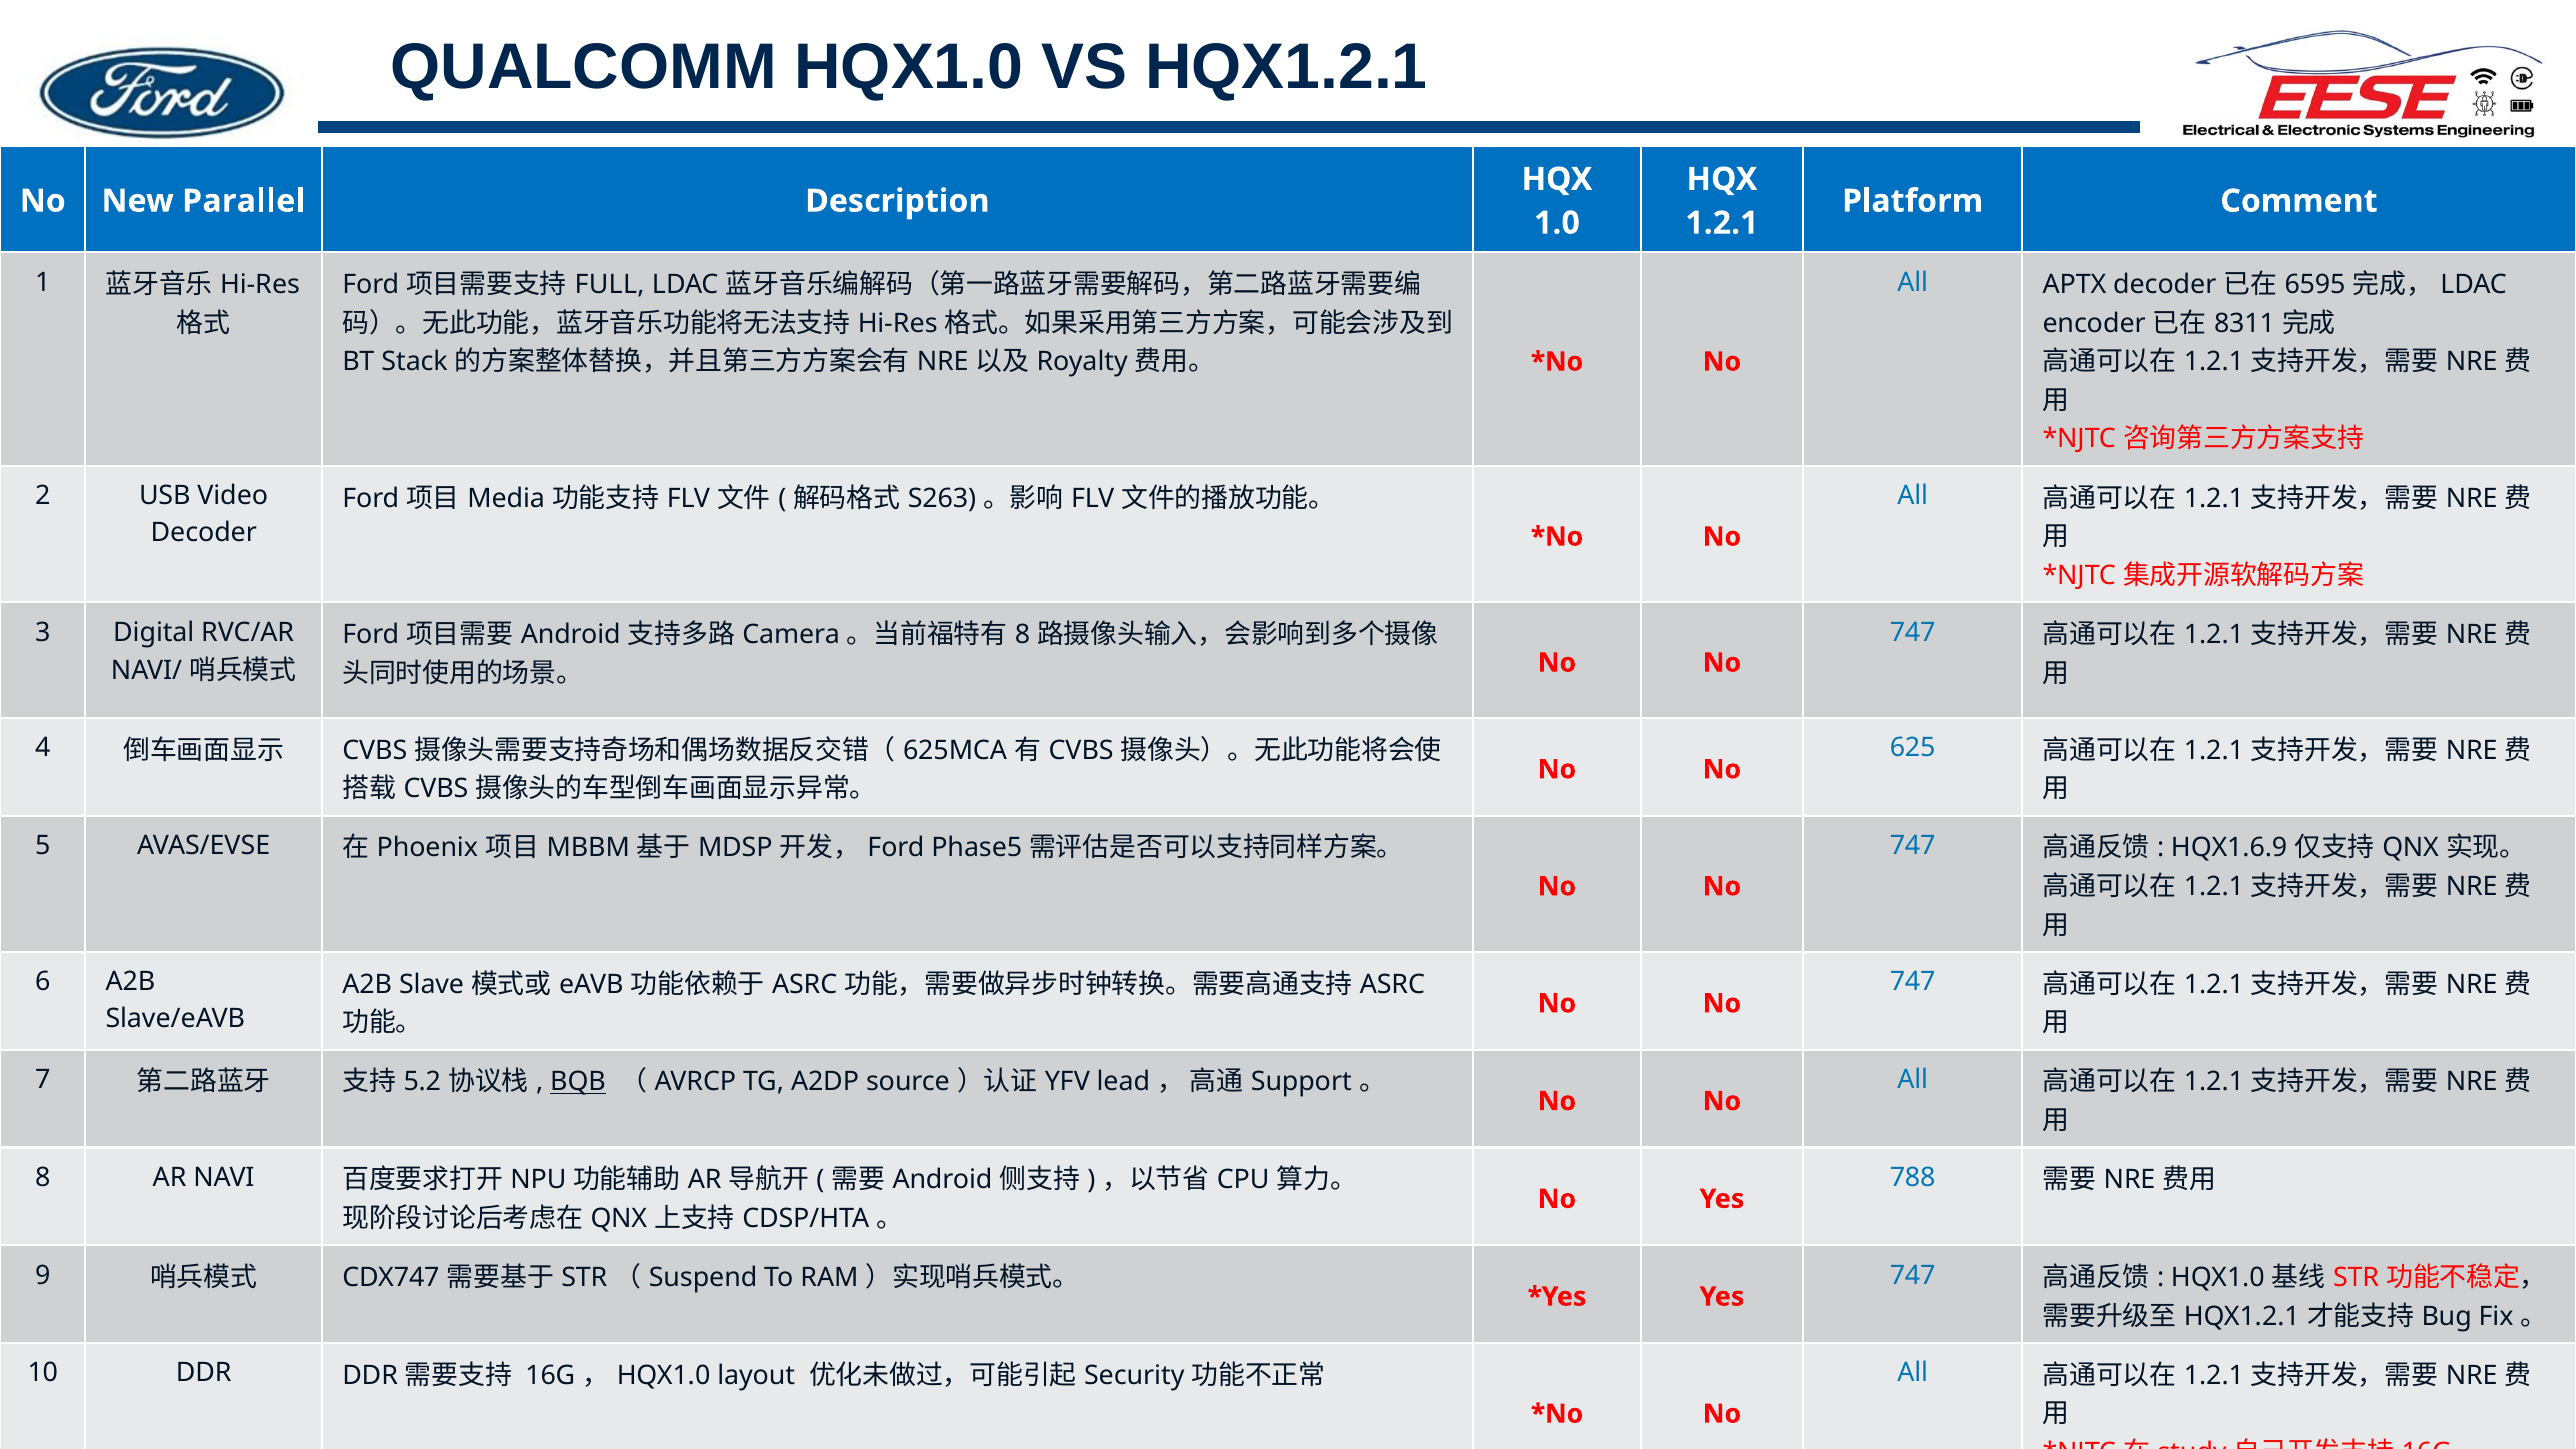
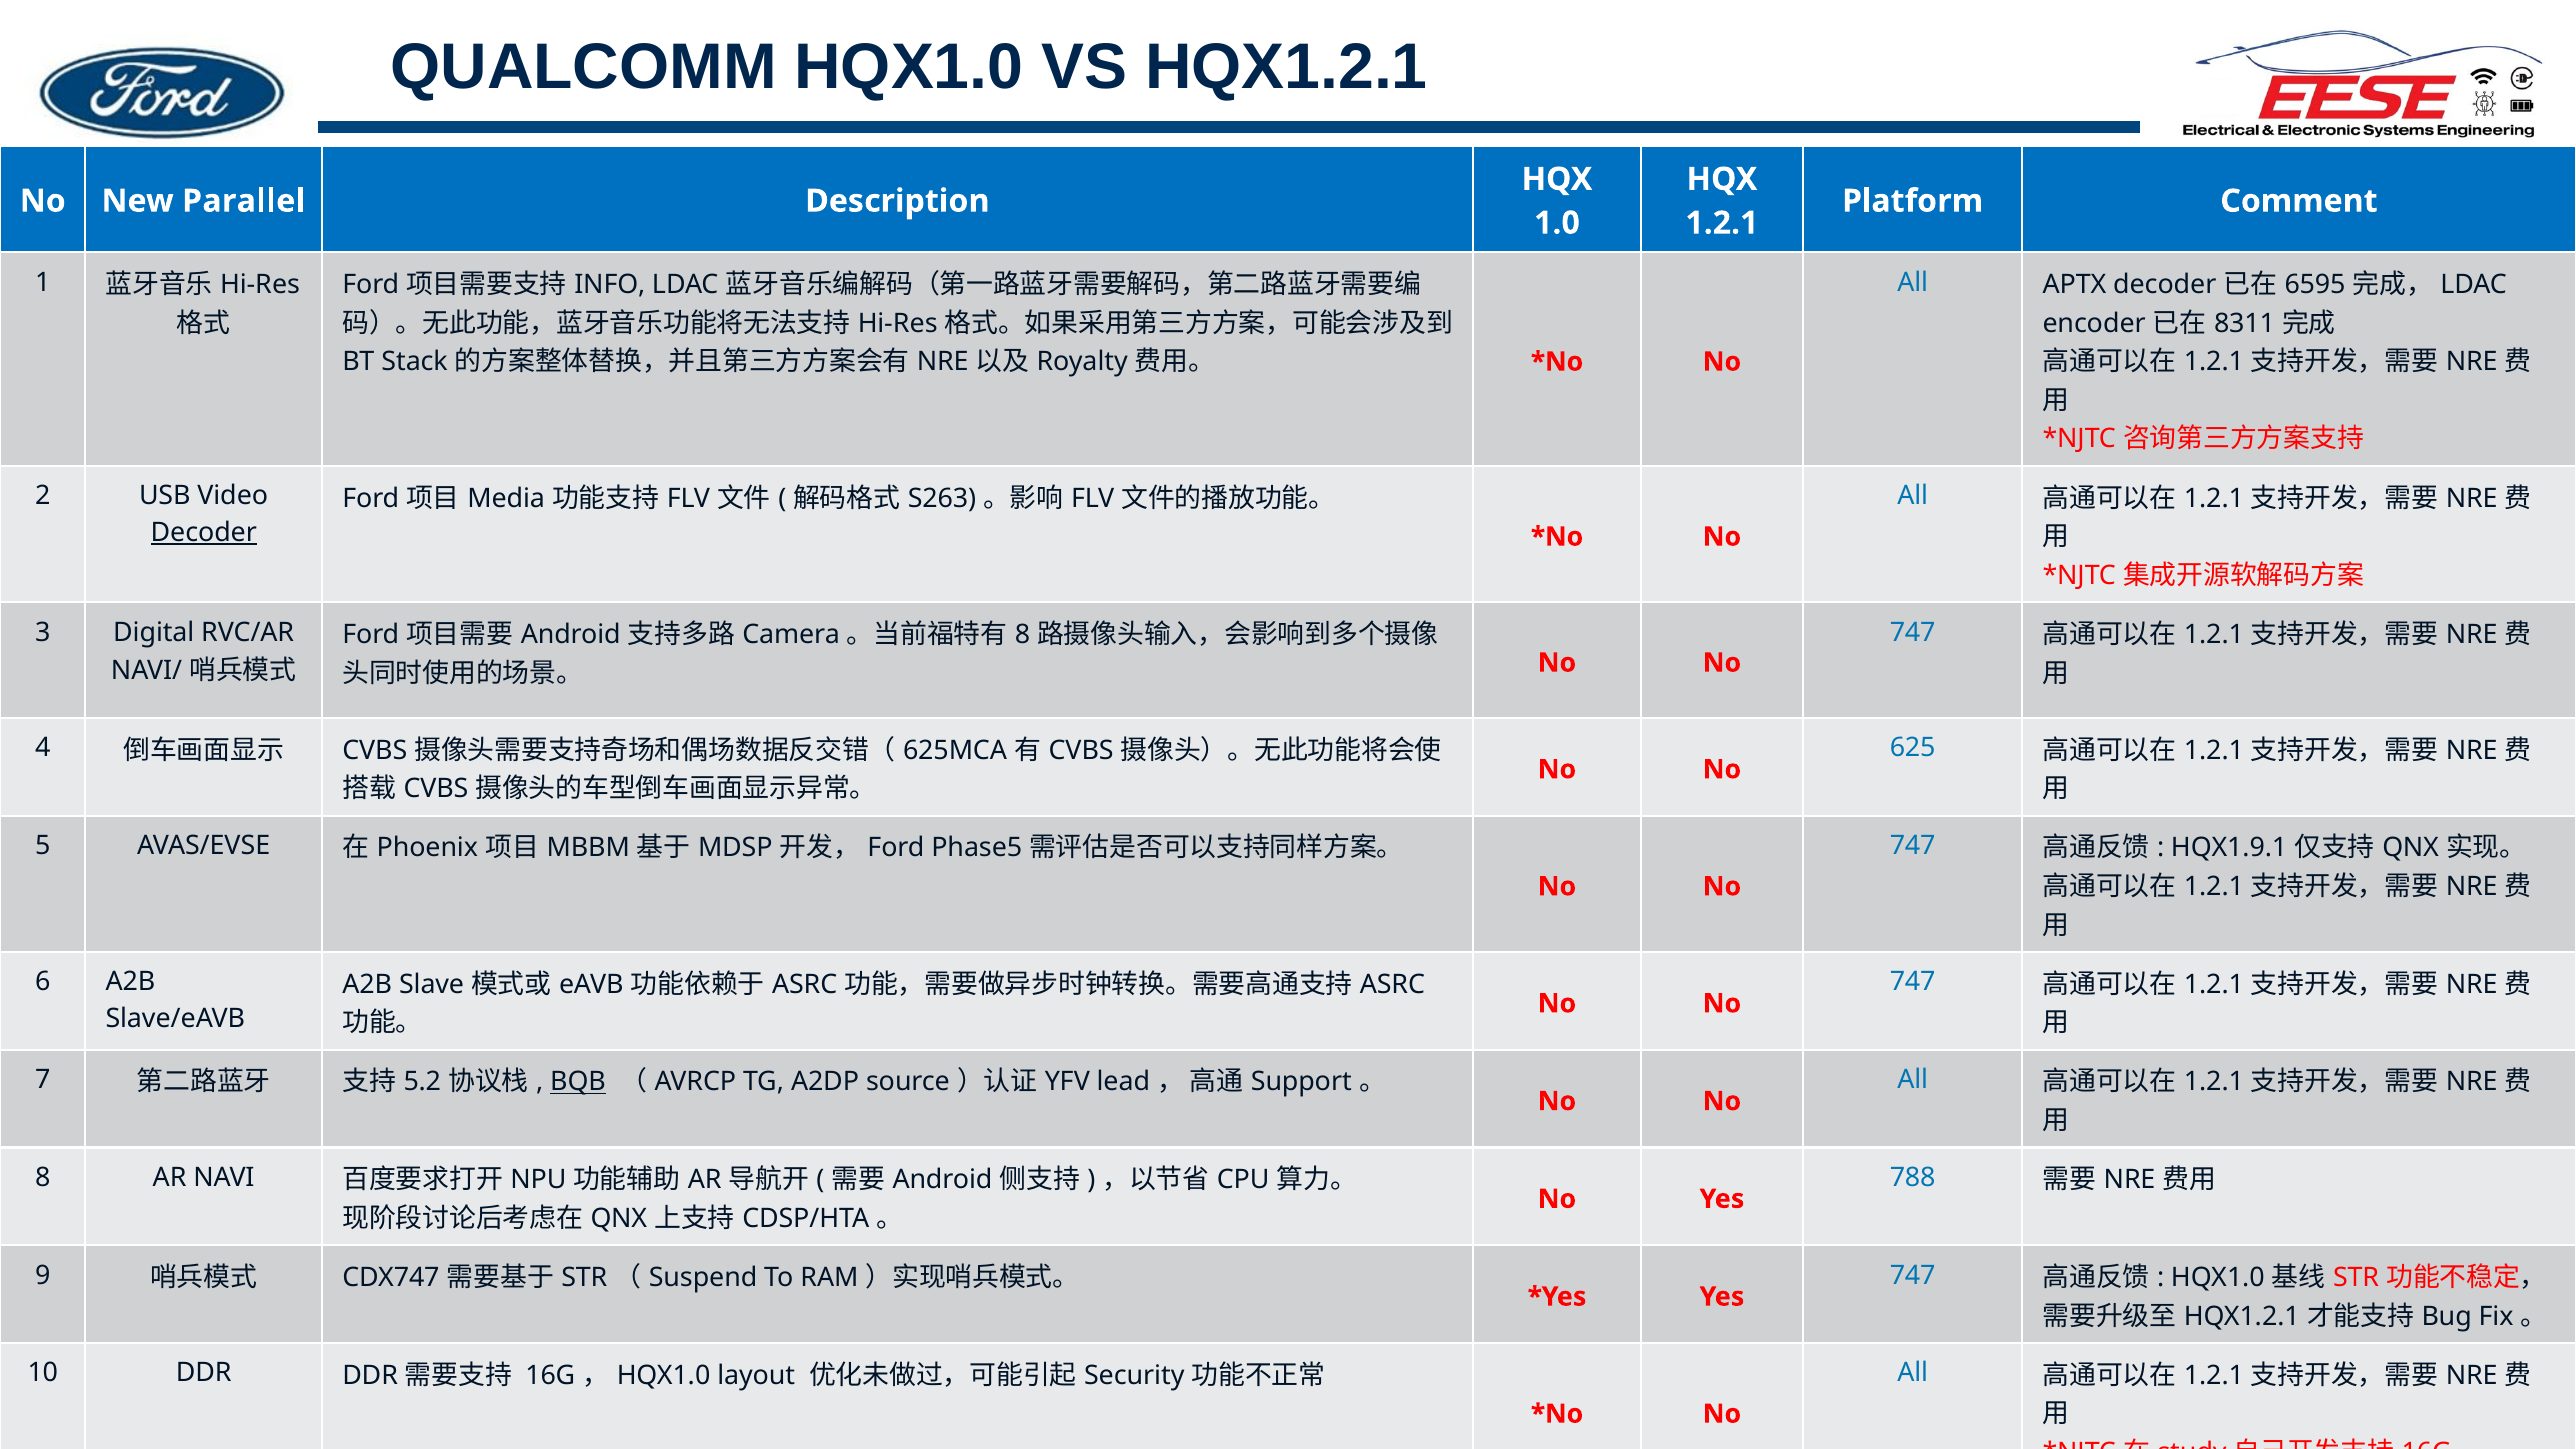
FULL: FULL -> INFO
Decoder at (204, 532) underline: none -> present
HQX1.6.9: HQX1.6.9 -> HQX1.9.1
